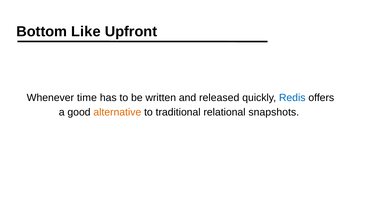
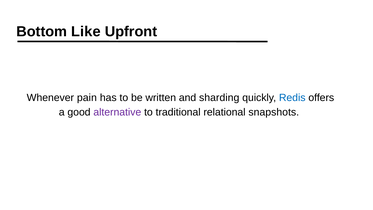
time: time -> pain
released: released -> sharding
alternative colour: orange -> purple
